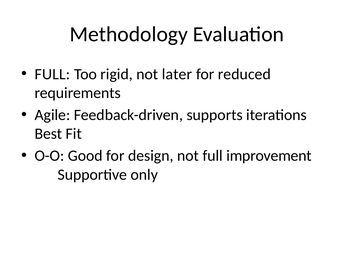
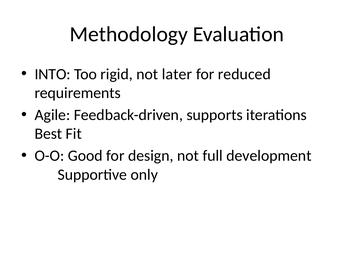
FULL at (52, 74): FULL -> INTO
improvement: improvement -> development
